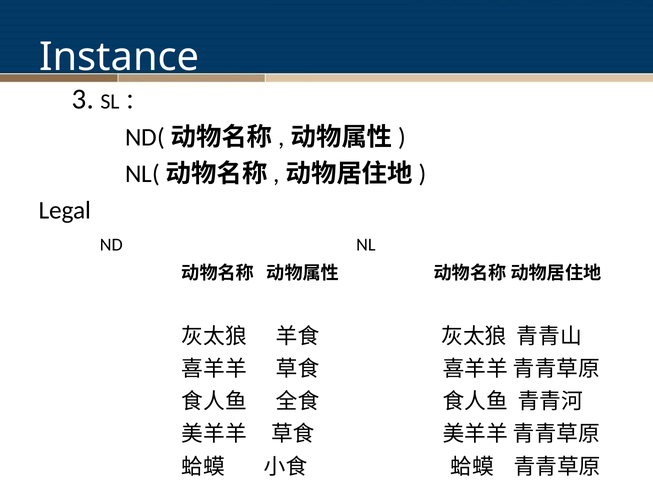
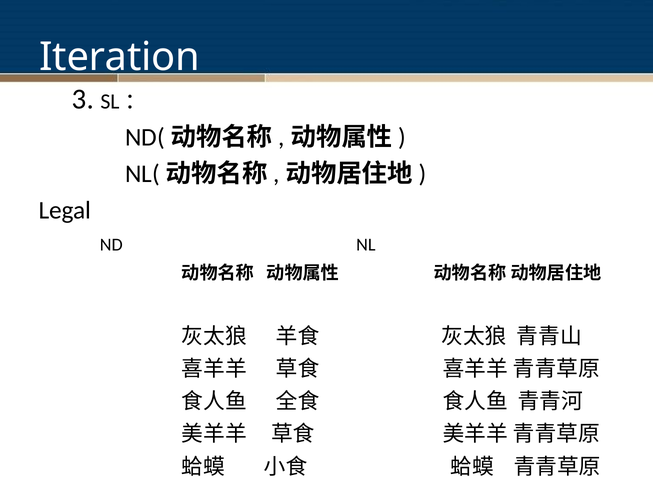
Instance: Instance -> Iteration
